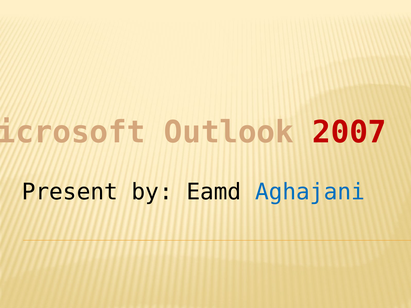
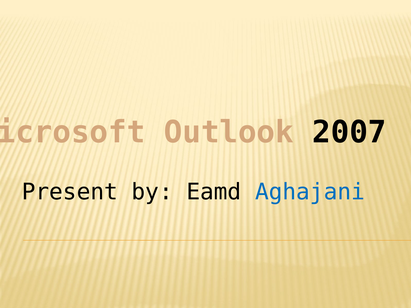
2007 colour: red -> black
